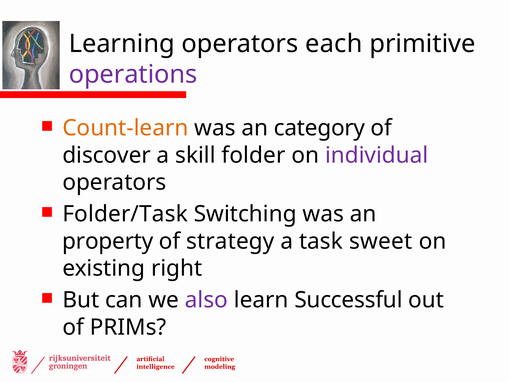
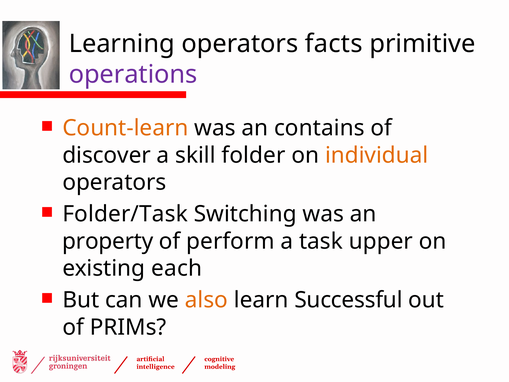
each: each -> facts
category: category -> contains
individual colour: purple -> orange
strategy: strategy -> perform
sweet: sweet -> upper
right: right -> each
also colour: purple -> orange
